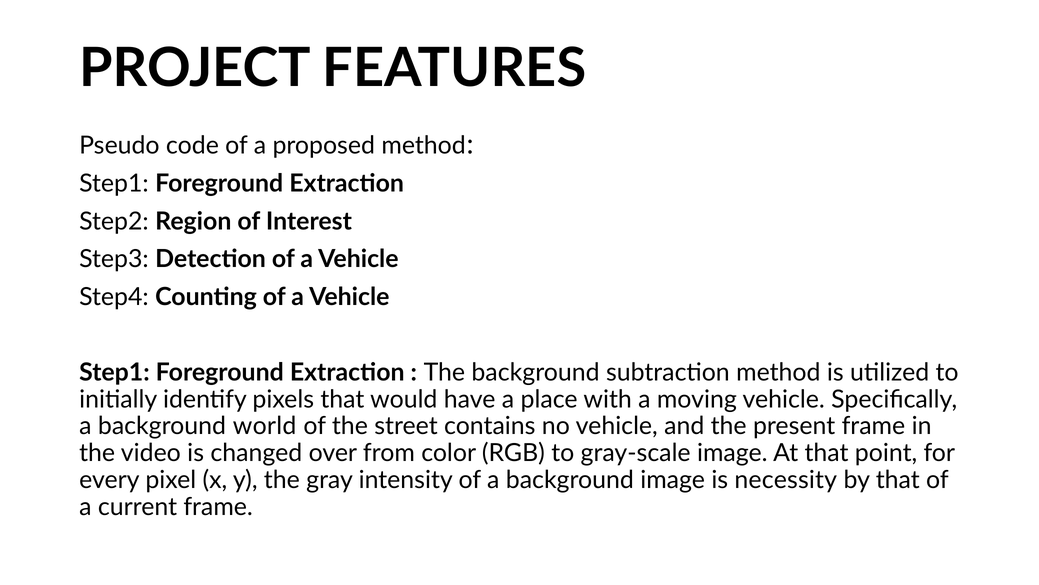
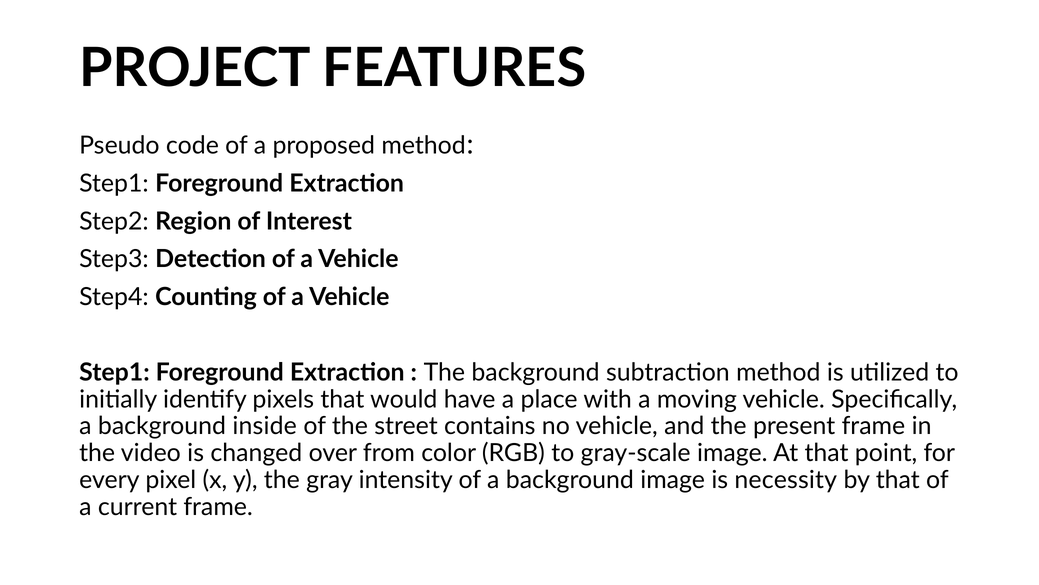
world: world -> inside
